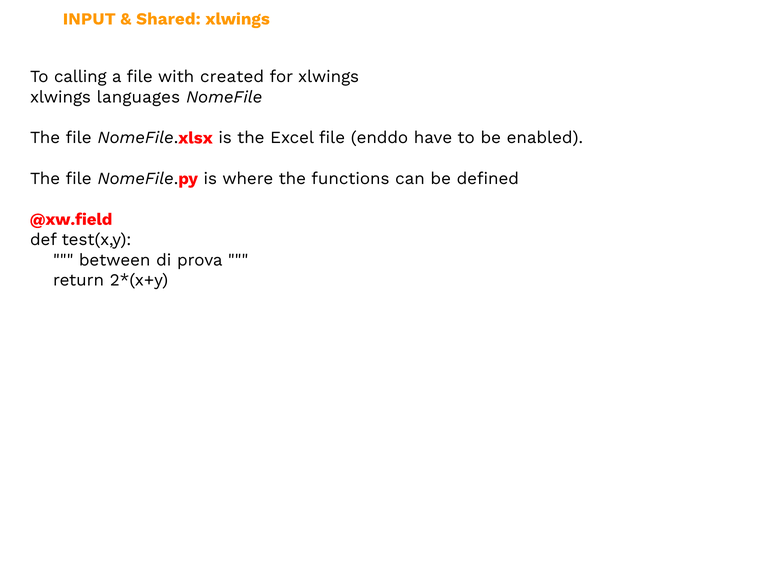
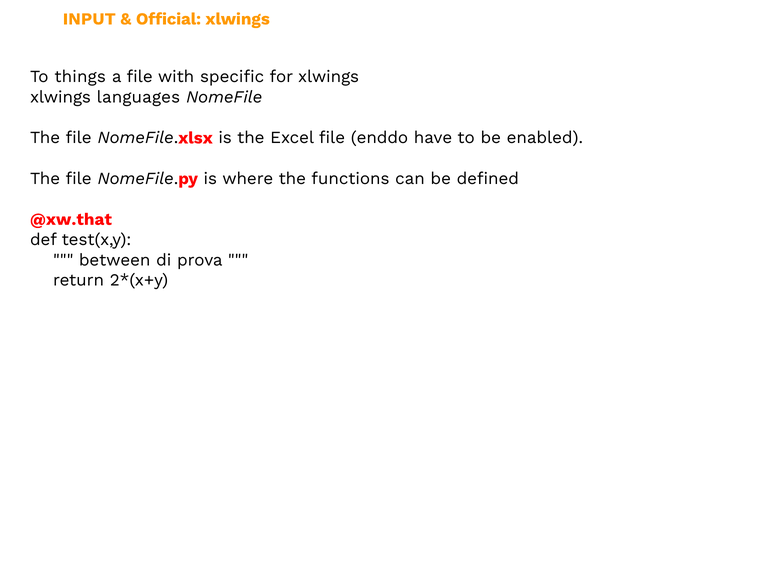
Shared: Shared -> Official
calling: calling -> things
created: created -> specific
@xw.field: @xw.field -> @xw.that
